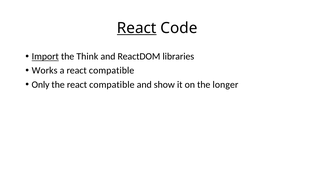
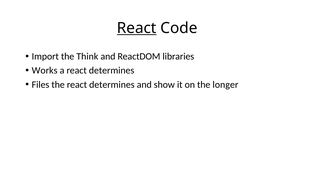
Import underline: present -> none
a react compatible: compatible -> determines
Only: Only -> Files
the react compatible: compatible -> determines
